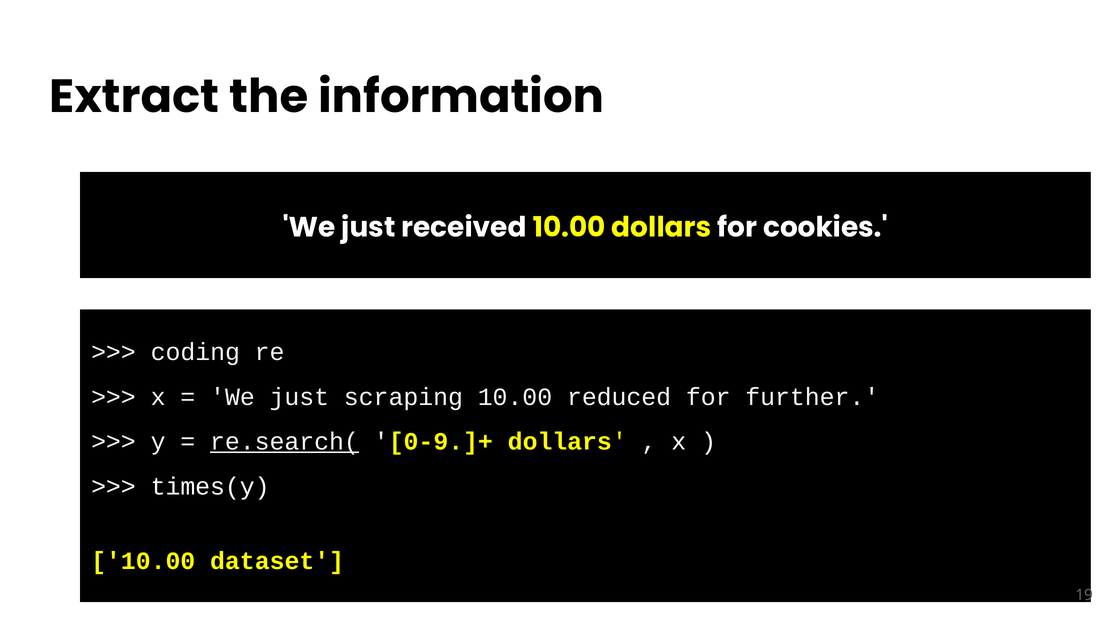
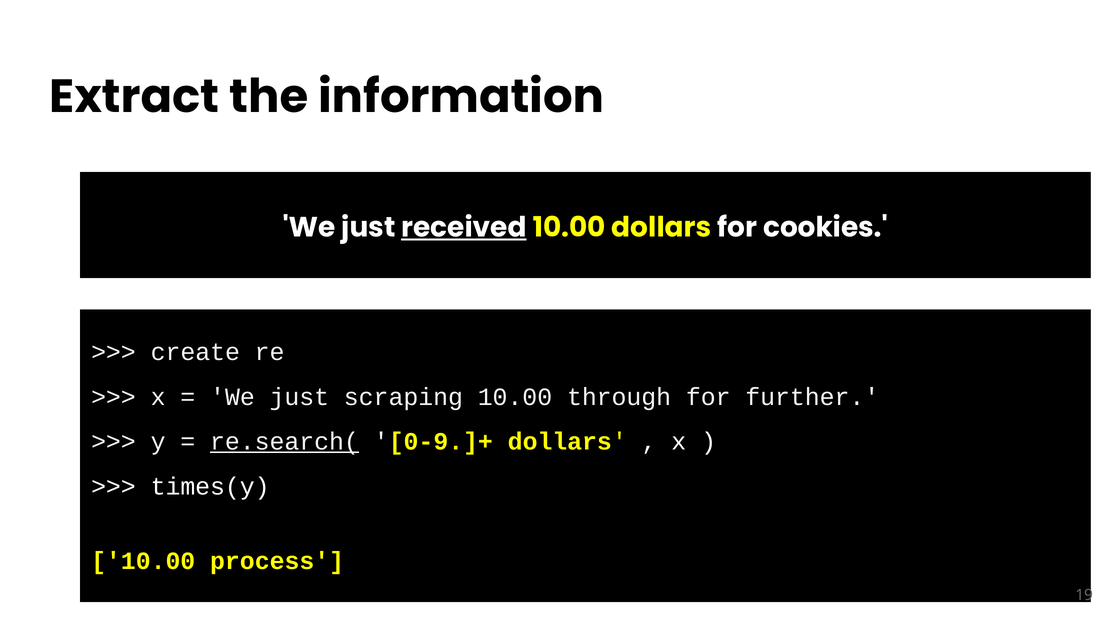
received underline: none -> present
coding: coding -> create
reduced: reduced -> through
dataset: dataset -> process
